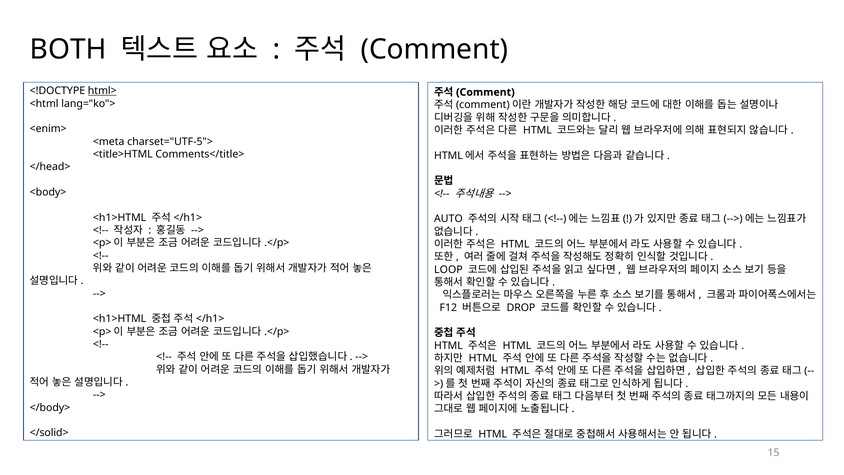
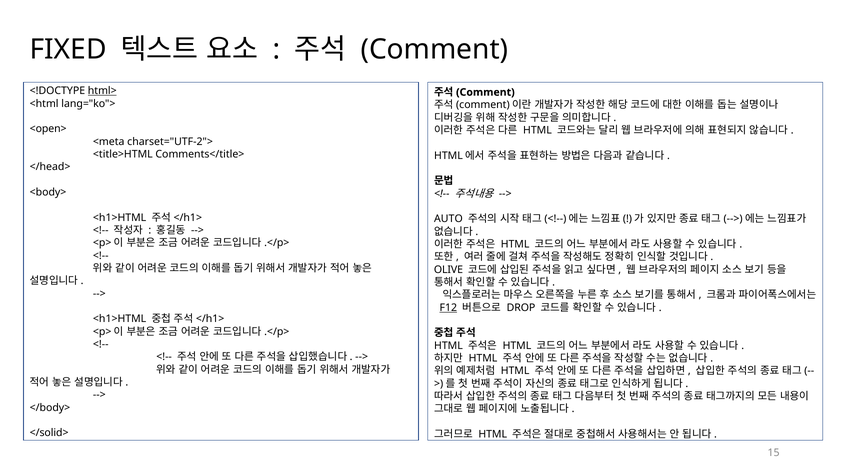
BOTH: BOTH -> FIXED
<enim>: <enim> -> <open>
charset="UTF-5">: charset="UTF-5"> -> charset="UTF-2">
LOOP: LOOP -> OLIVE
F12 underline: none -> present
